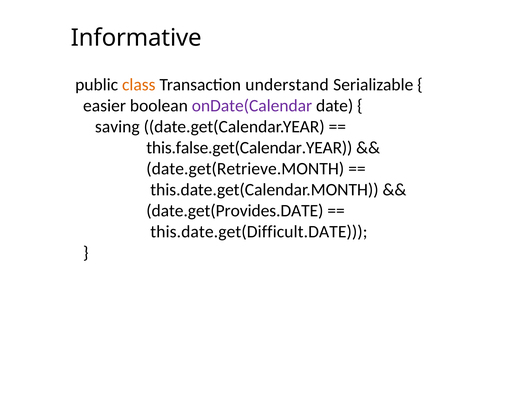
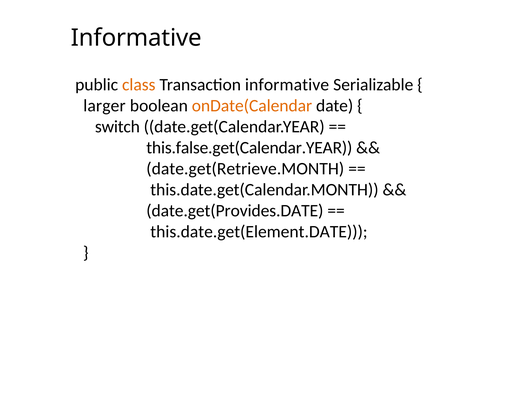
Transaction understand: understand -> informative
easier: easier -> larger
onDate(Calendar colour: purple -> orange
saving: saving -> switch
this.date.get(Difficult.DATE: this.date.get(Difficult.DATE -> this.date.get(Element.DATE
